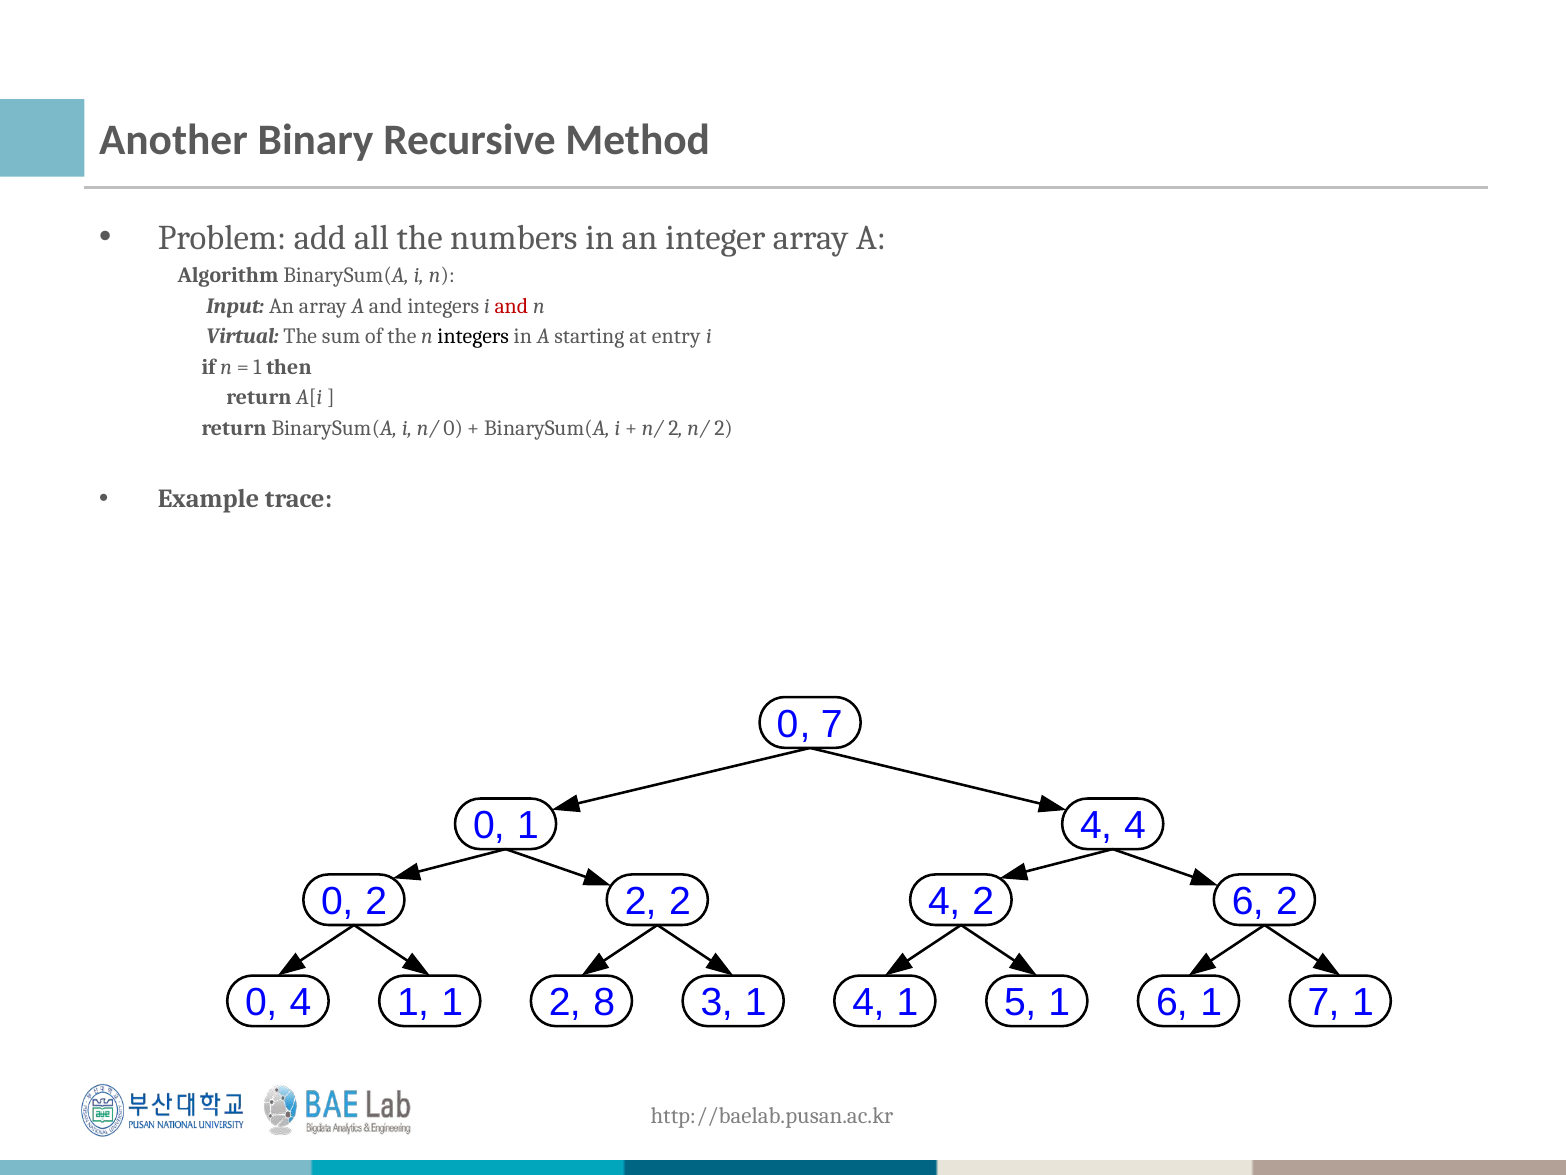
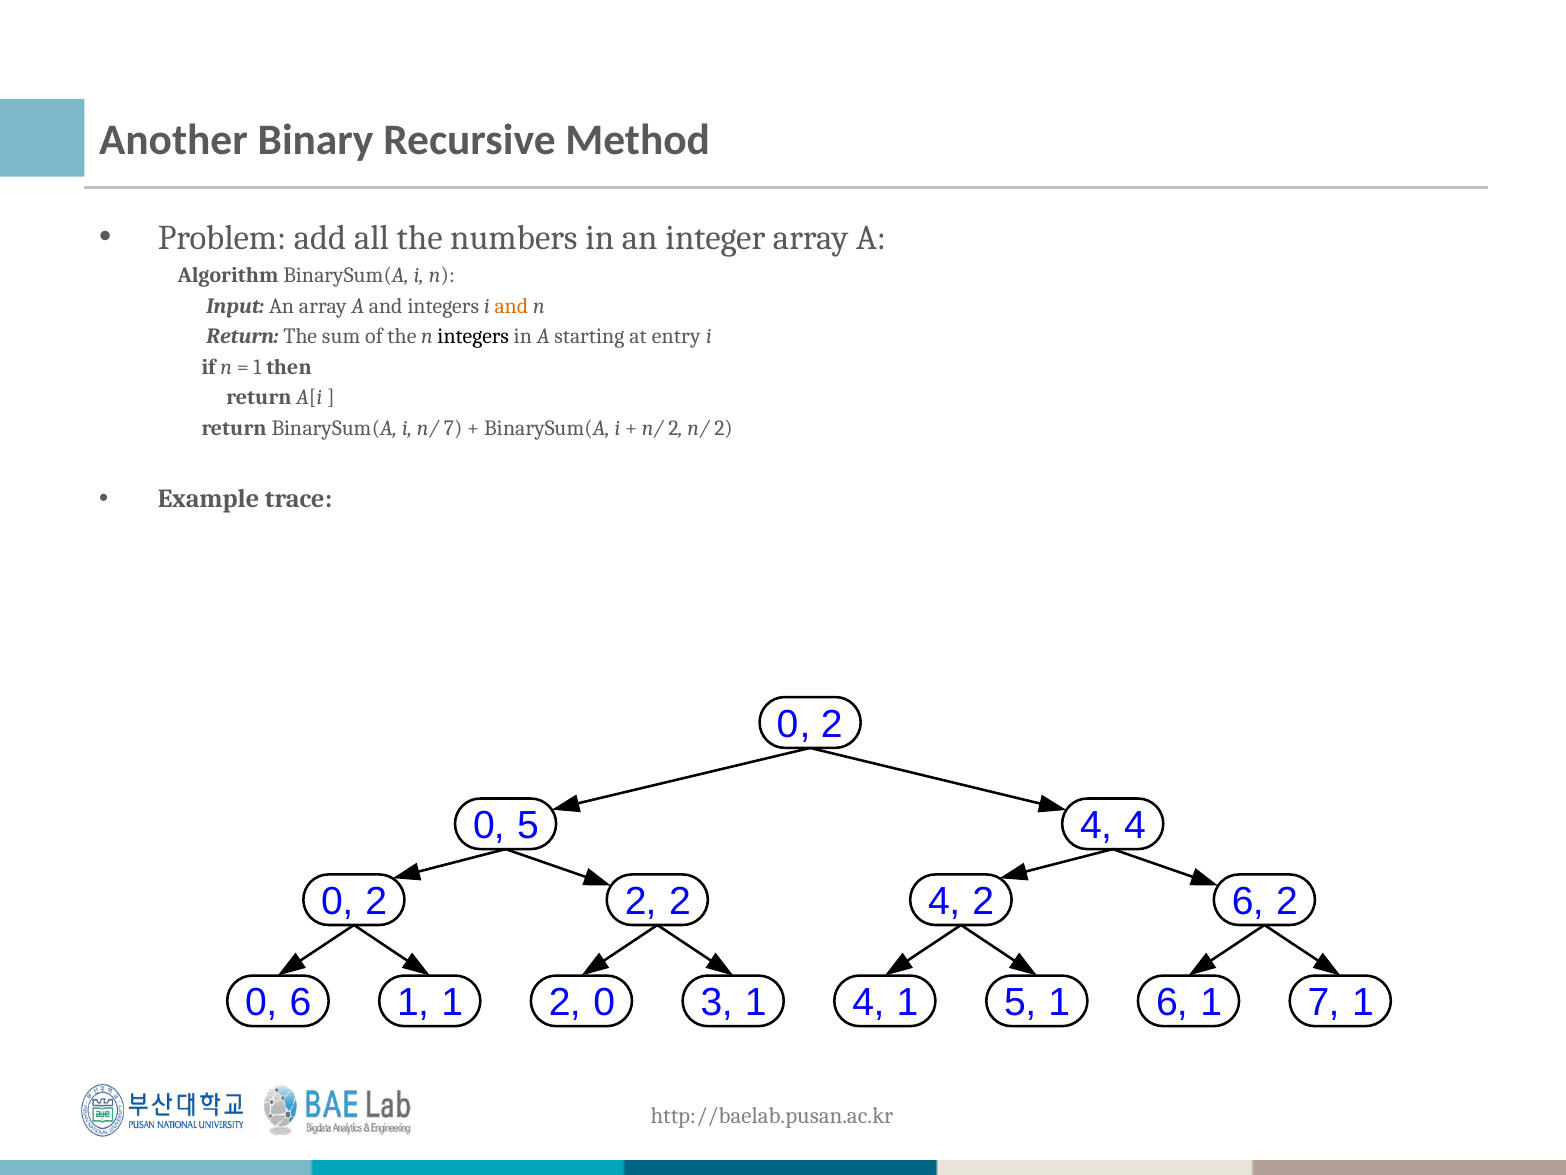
and at (511, 306) colour: red -> orange
Virtual at (243, 337): Virtual -> Return
n/ 0: 0 -> 7
7 at (832, 724): 7 -> 2
0 1: 1 -> 5
0 4: 4 -> 6
8 at (604, 1002): 8 -> 0
